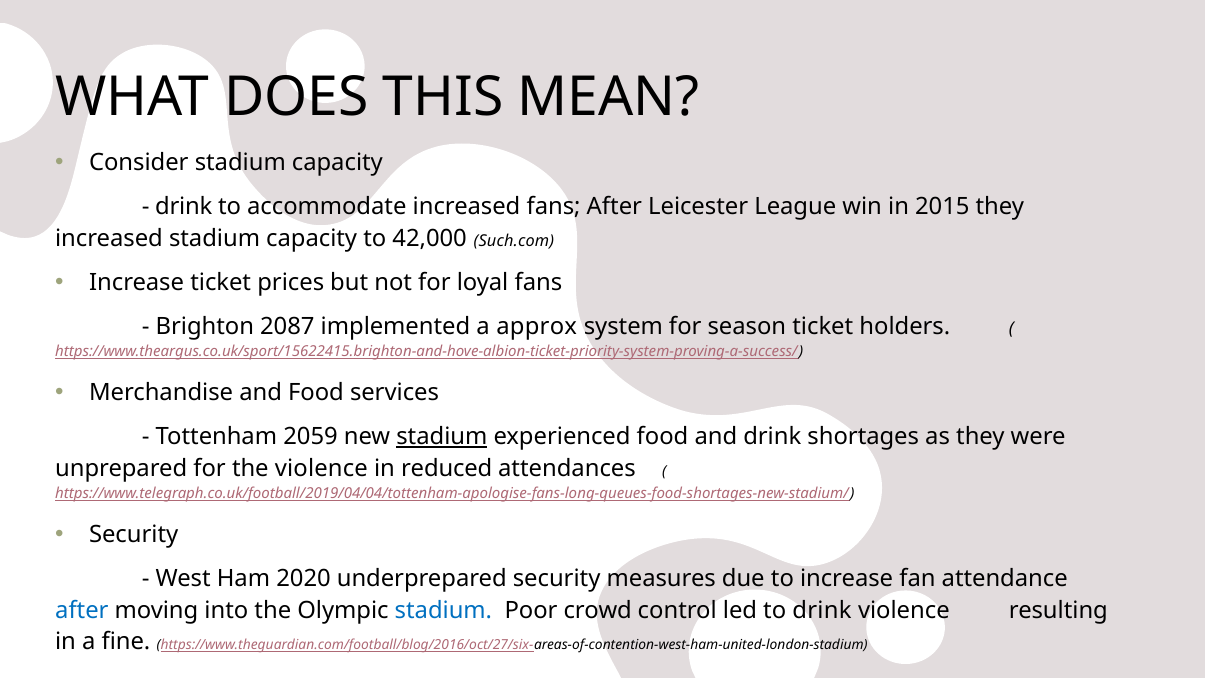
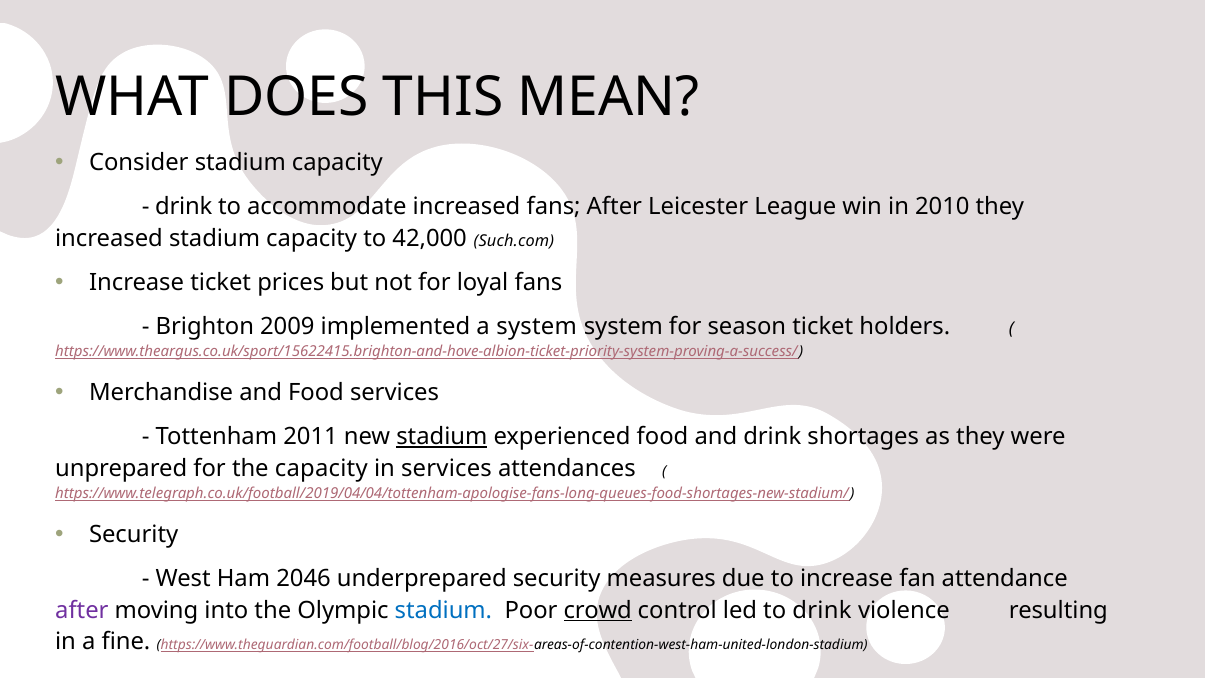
2015: 2015 -> 2010
2087: 2087 -> 2009
a approx: approx -> system
2059: 2059 -> 2011
the violence: violence -> capacity
in reduced: reduced -> services
2020: 2020 -> 2046
after at (82, 610) colour: blue -> purple
crowd underline: none -> present
